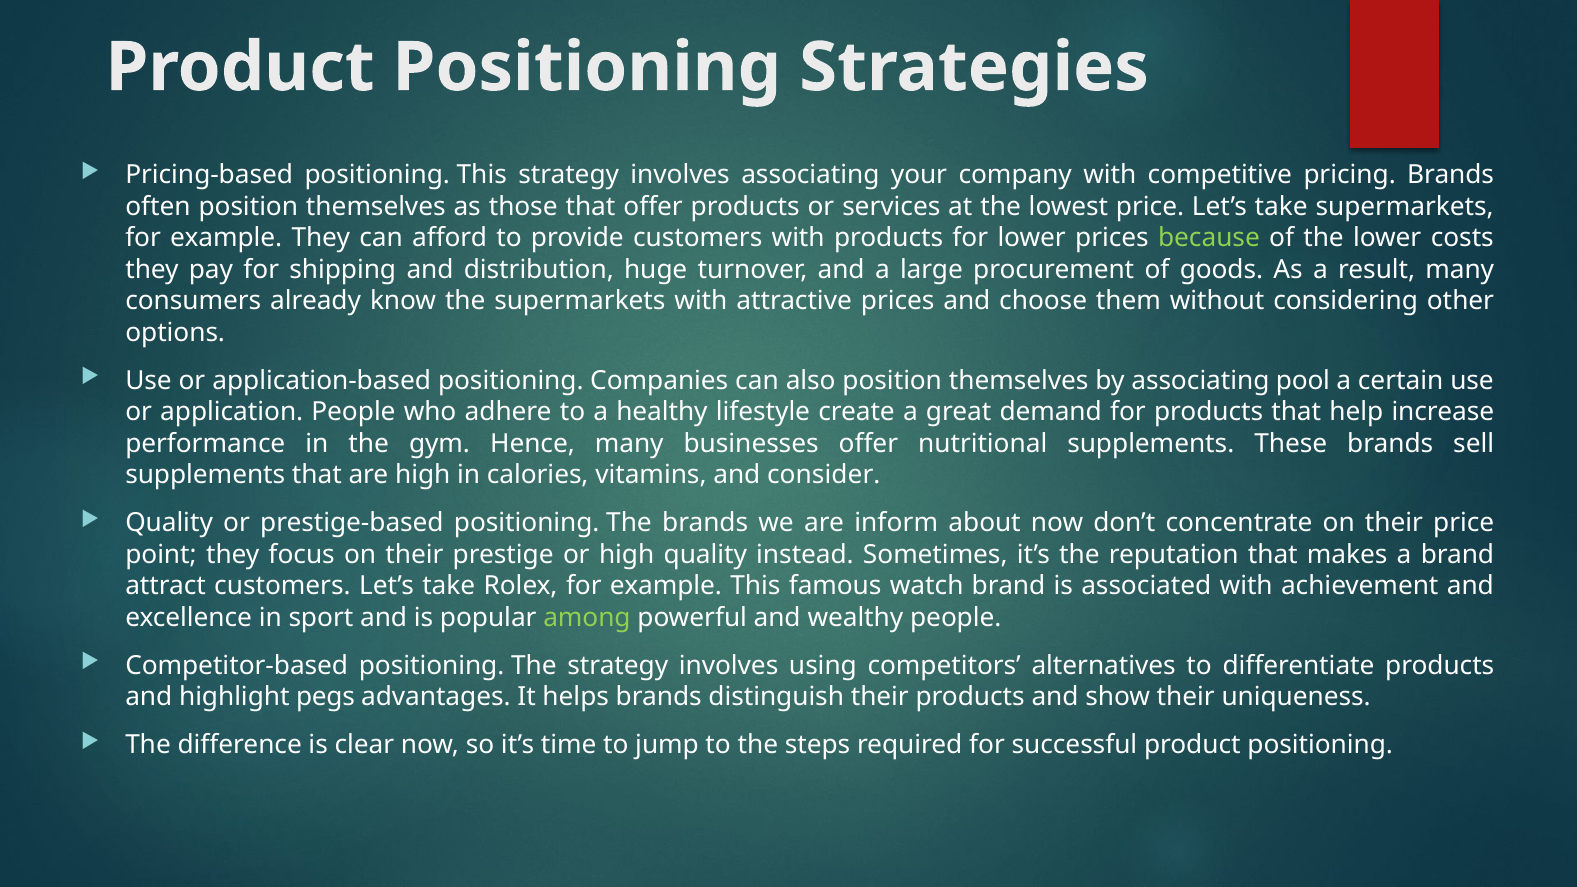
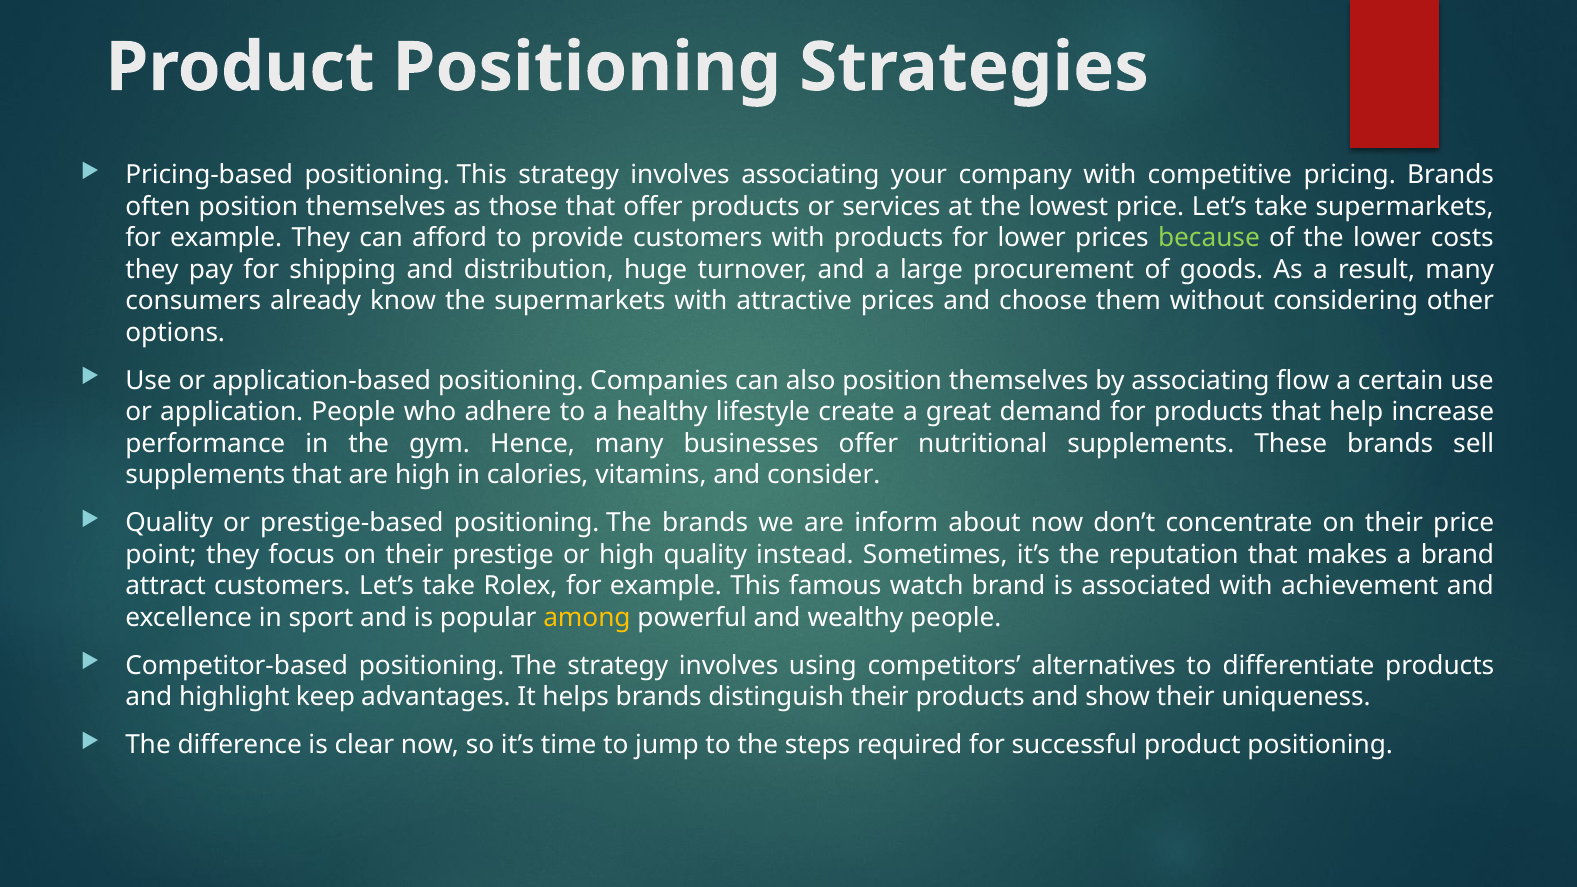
pool: pool -> flow
among colour: light green -> yellow
pegs: pegs -> keep
